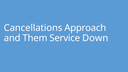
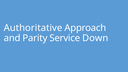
Cancellations: Cancellations -> Authoritative
Them: Them -> Parity
